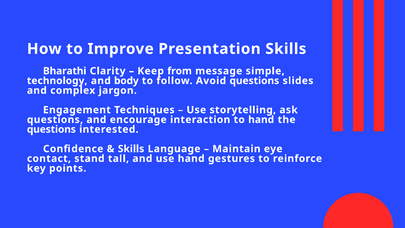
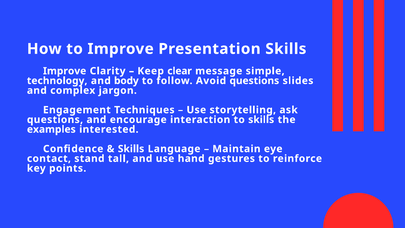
Bharathi at (65, 71): Bharathi -> Improve
from: from -> clear
to hand: hand -> skills
questions at (51, 129): questions -> examples
